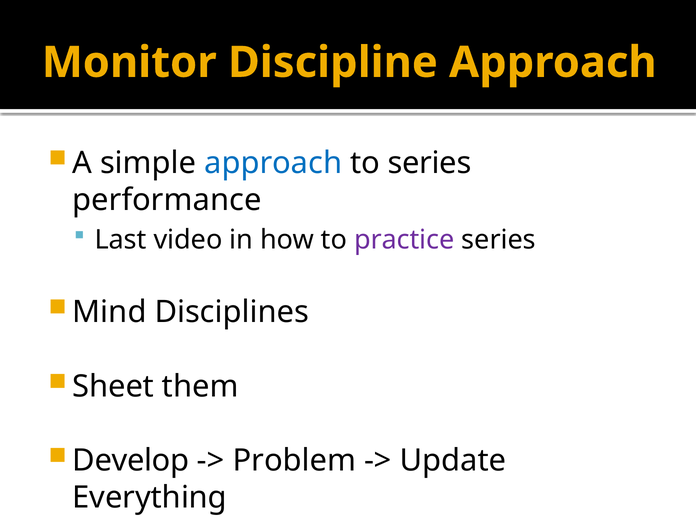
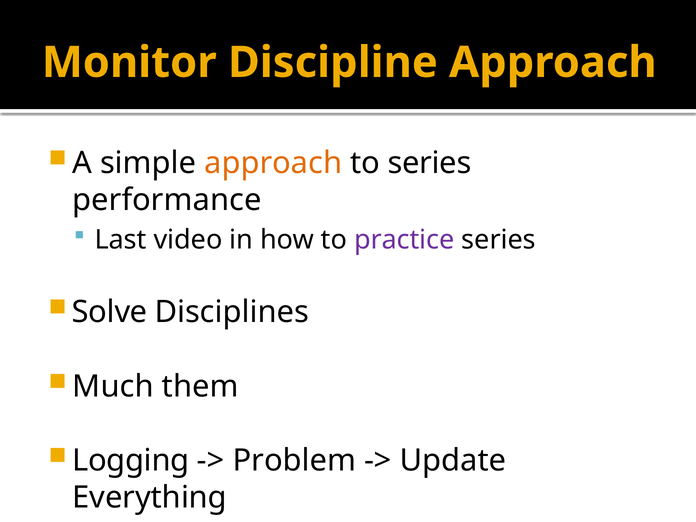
approach at (273, 163) colour: blue -> orange
Mind: Mind -> Solve
Sheet: Sheet -> Much
Develop: Develop -> Logging
